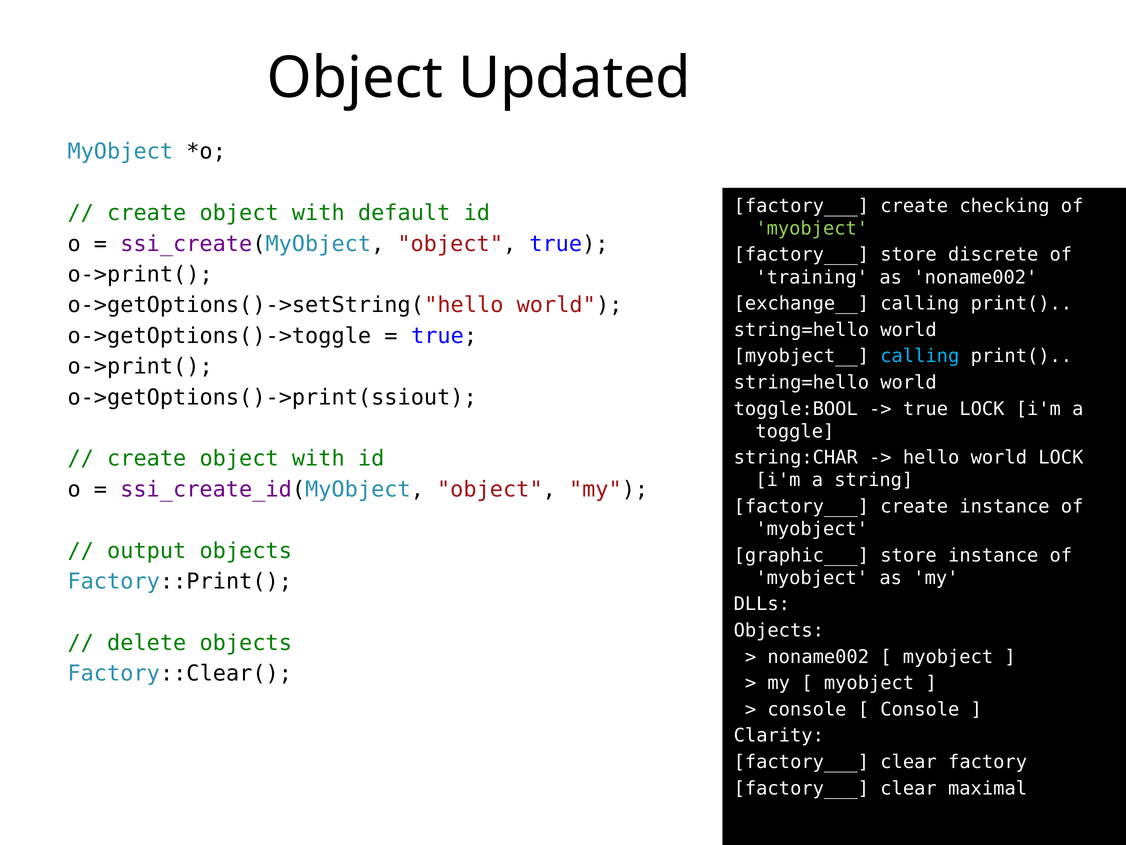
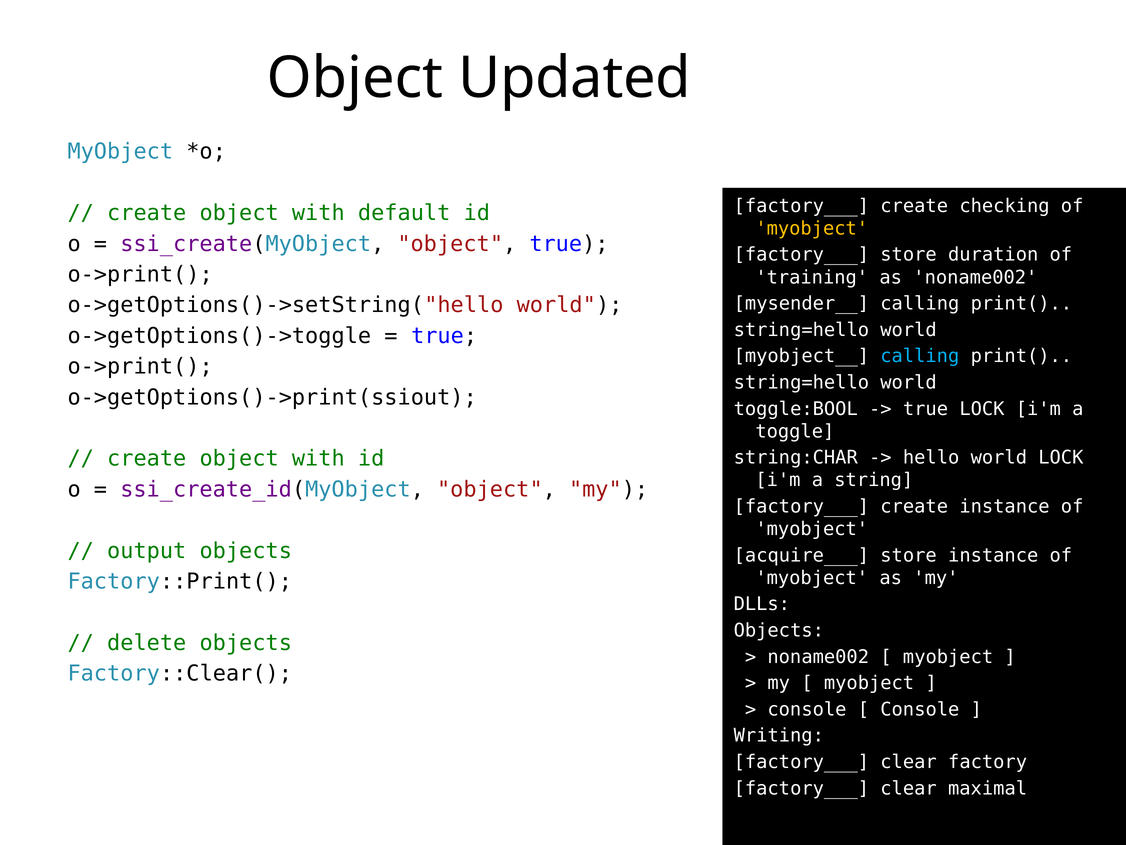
myobject at (812, 228) colour: light green -> yellow
discrete: discrete -> duration
exchange__: exchange__ -> mysender__
graphic___: graphic___ -> acquire___
Clarity: Clarity -> Writing
